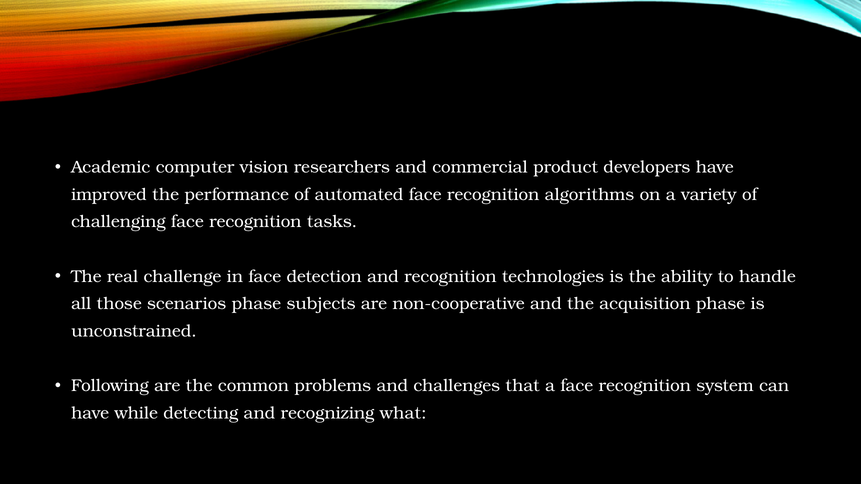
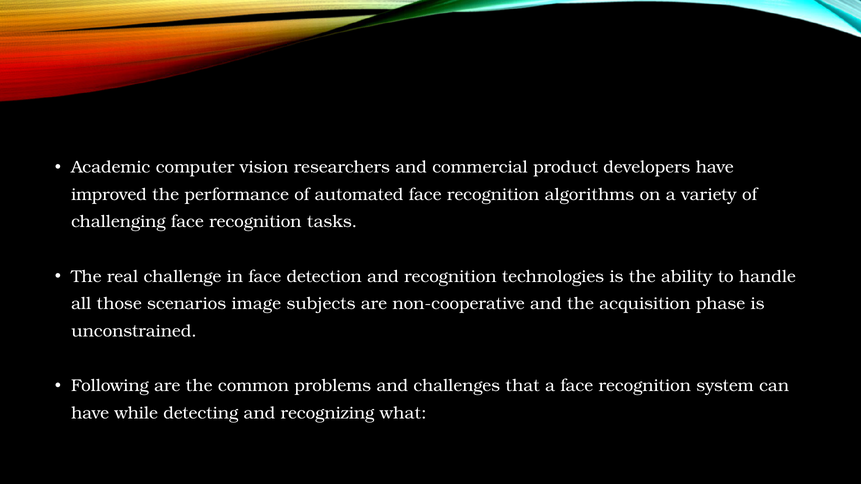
scenarios phase: phase -> image
